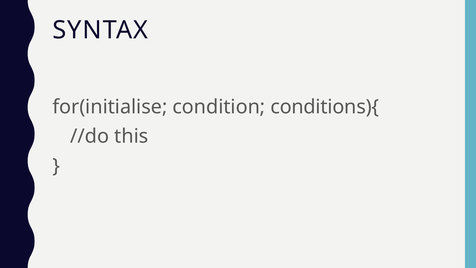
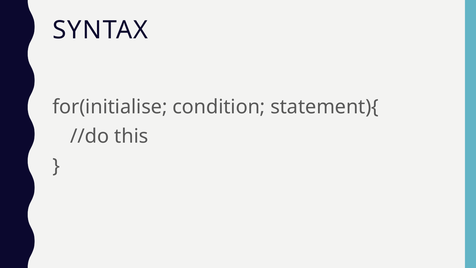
conditions){: conditions){ -> statement){
